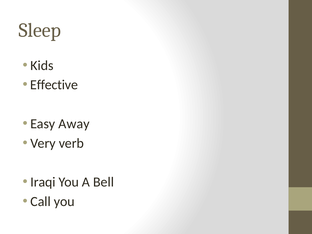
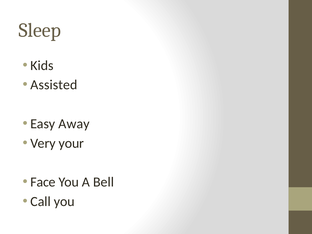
Effective: Effective -> Assisted
verb: verb -> your
Iraqi: Iraqi -> Face
